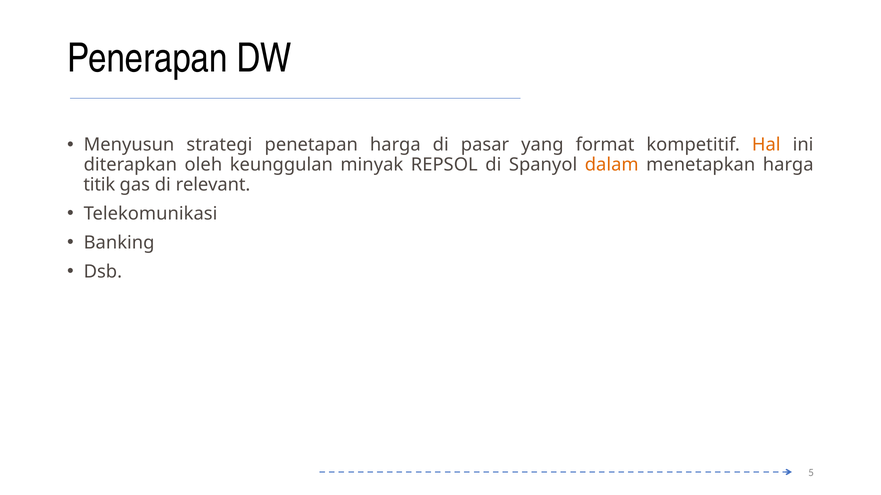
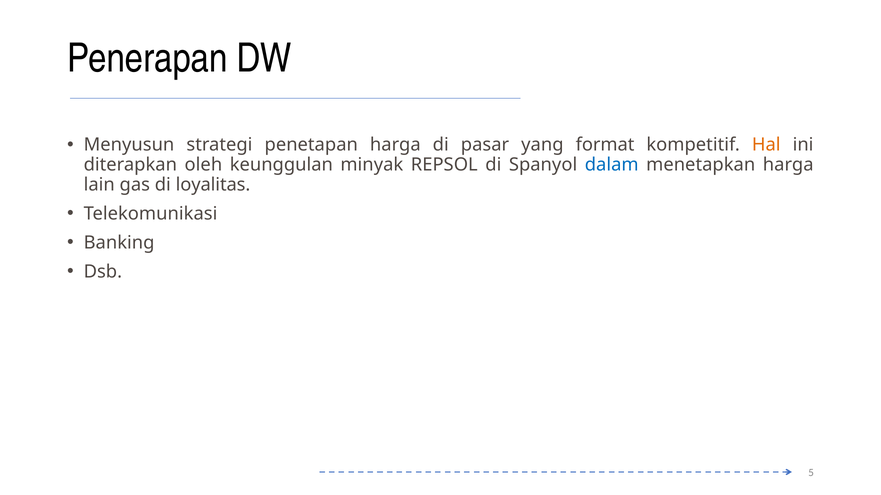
dalam colour: orange -> blue
titik: titik -> lain
relevant: relevant -> loyalitas
